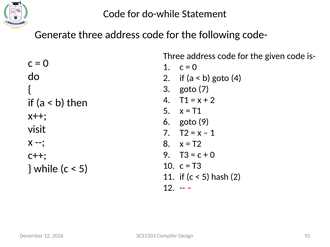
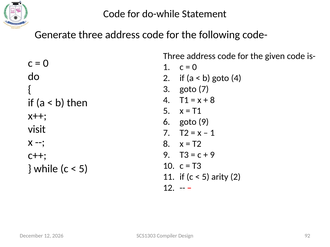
2 at (212, 100): 2 -> 8
0 at (212, 155): 0 -> 9
hash: hash -> arity
